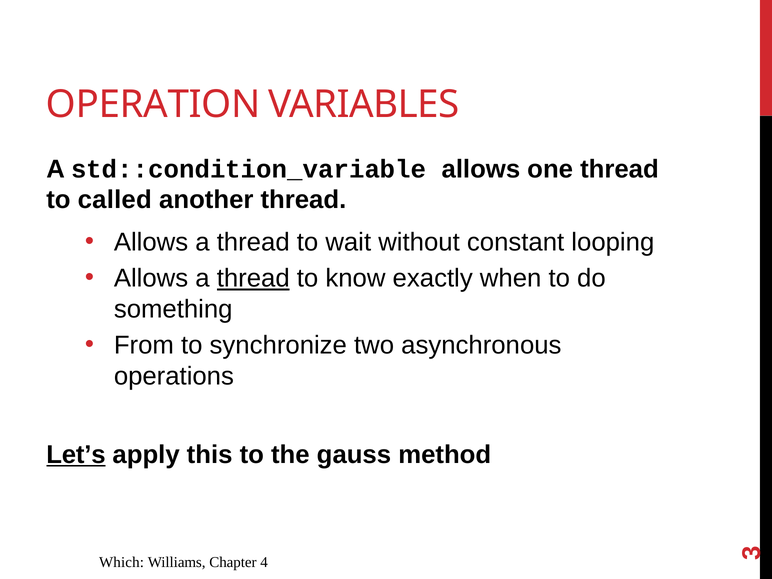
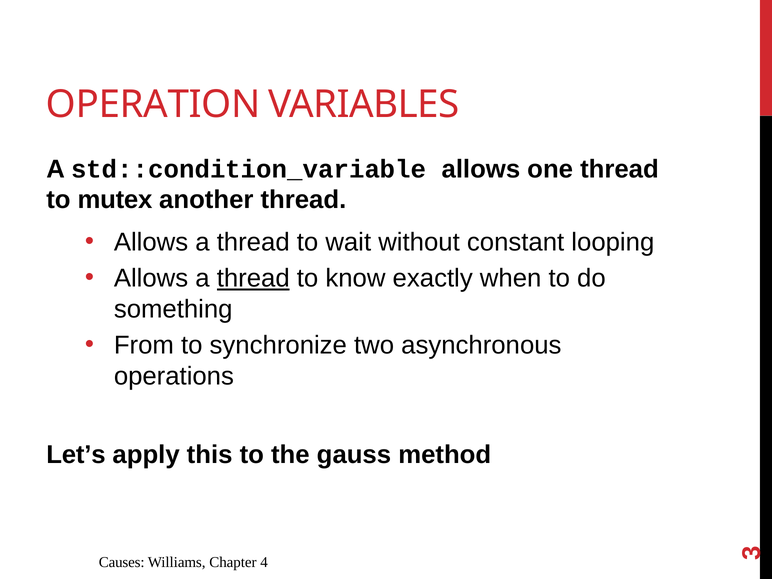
called: called -> mutex
Let’s underline: present -> none
Which: Which -> Causes
